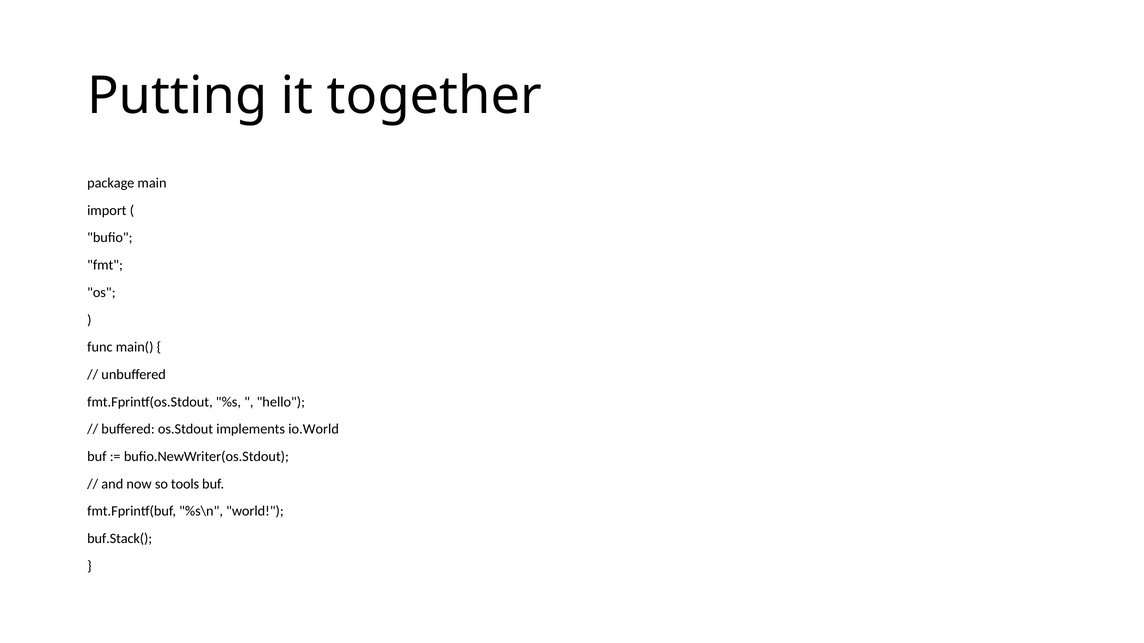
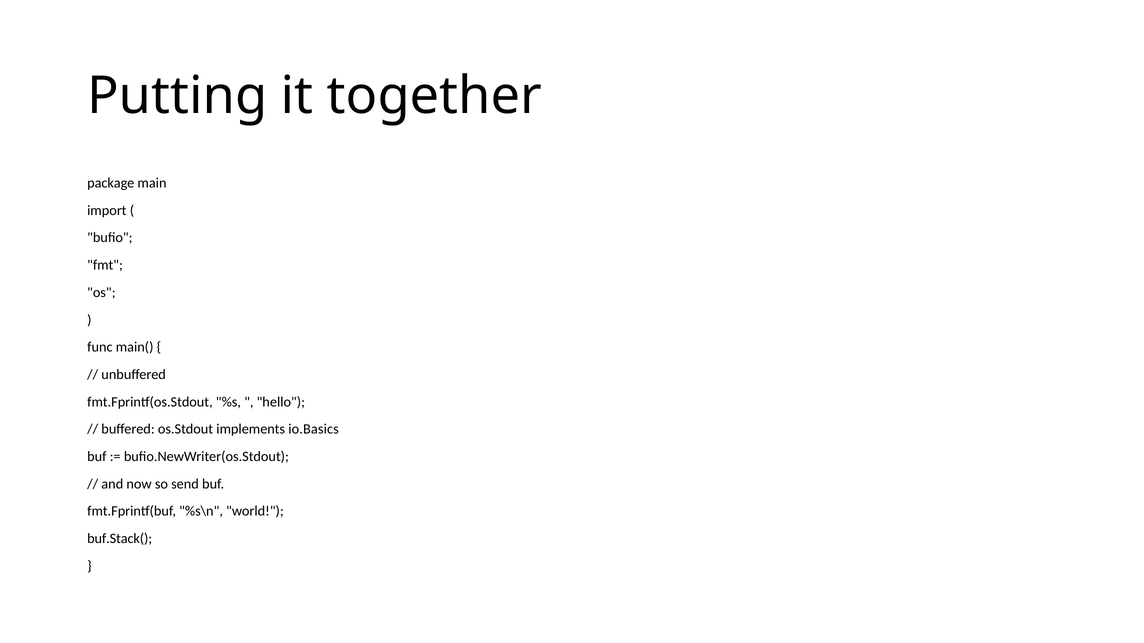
io.World: io.World -> io.Basics
tools: tools -> send
